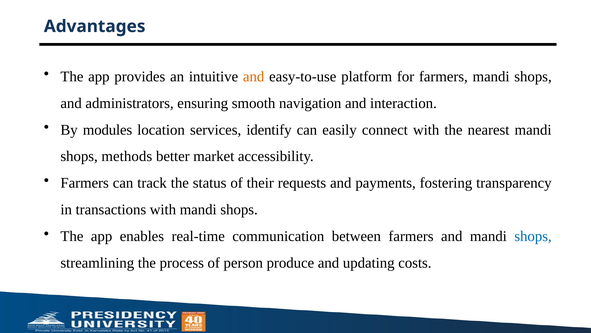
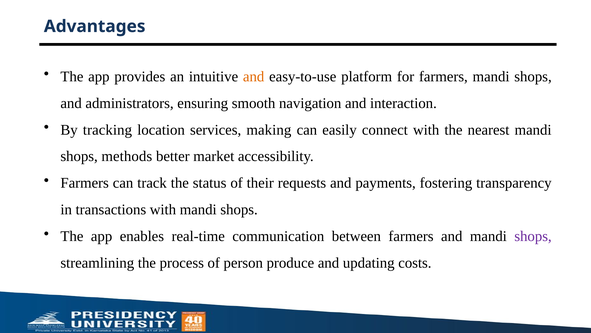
modules: modules -> tracking
identify: identify -> making
shops at (533, 236) colour: blue -> purple
